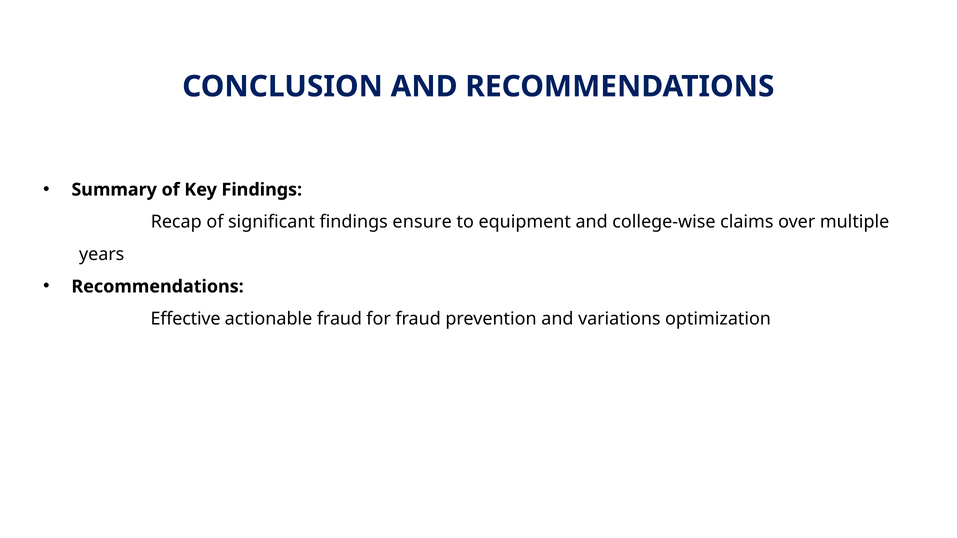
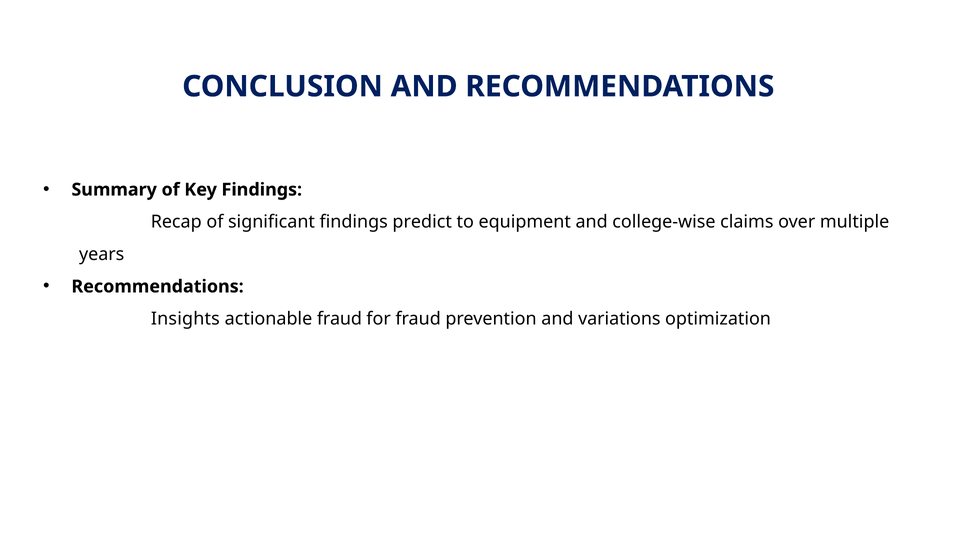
ensure: ensure -> predict
Effective: Effective -> Insights
